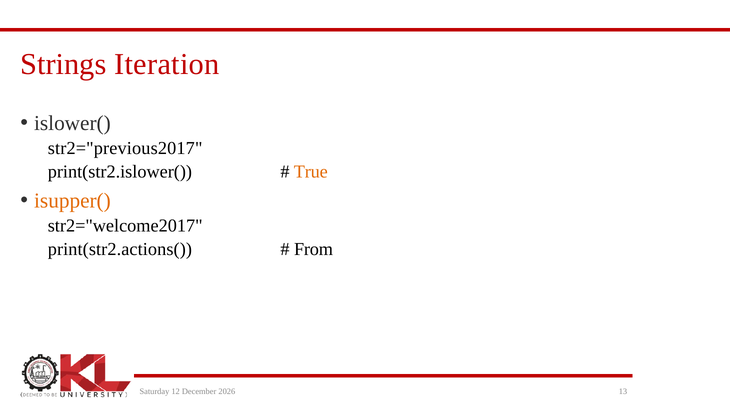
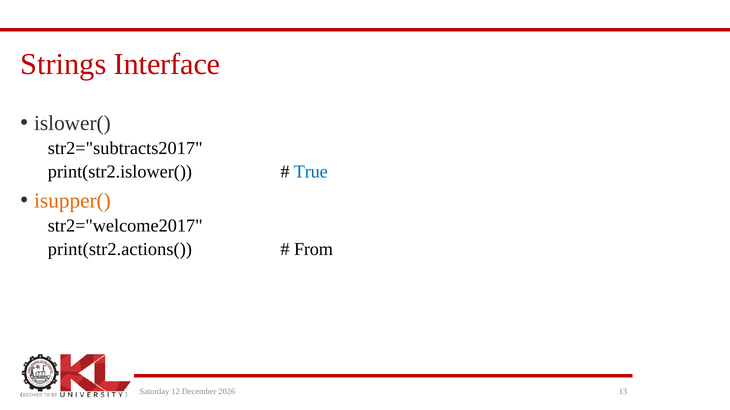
Iteration: Iteration -> Interface
str2="previous2017: str2="previous2017 -> str2="subtracts2017
True colour: orange -> blue
